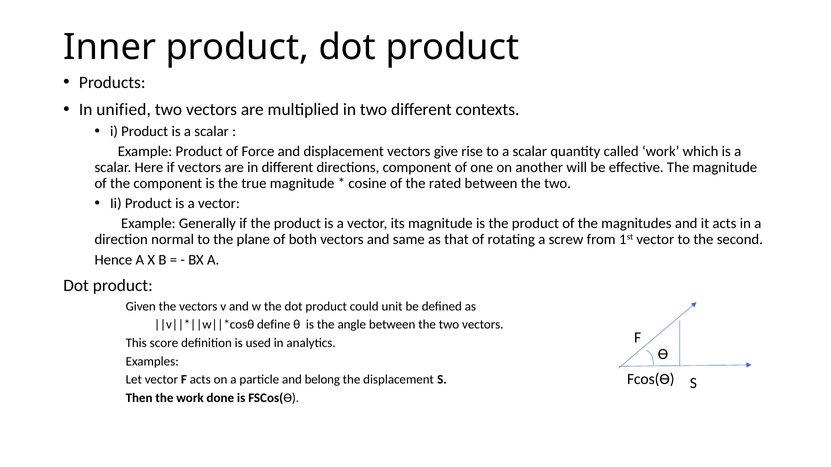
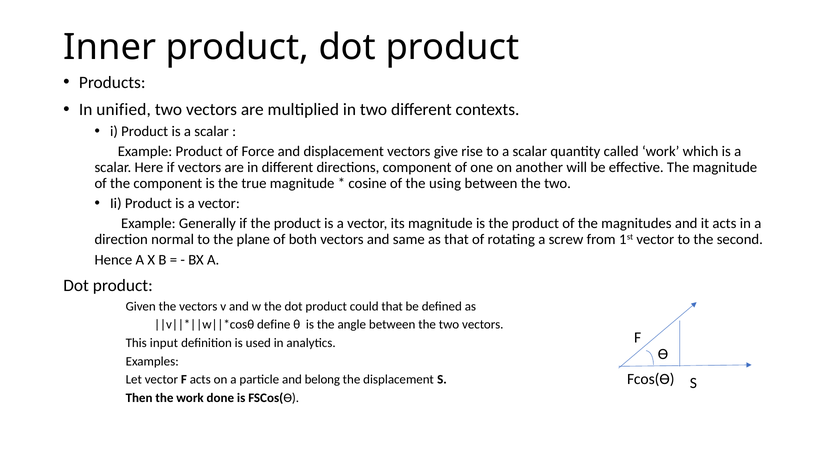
rated: rated -> using
could unit: unit -> that
score: score -> input
